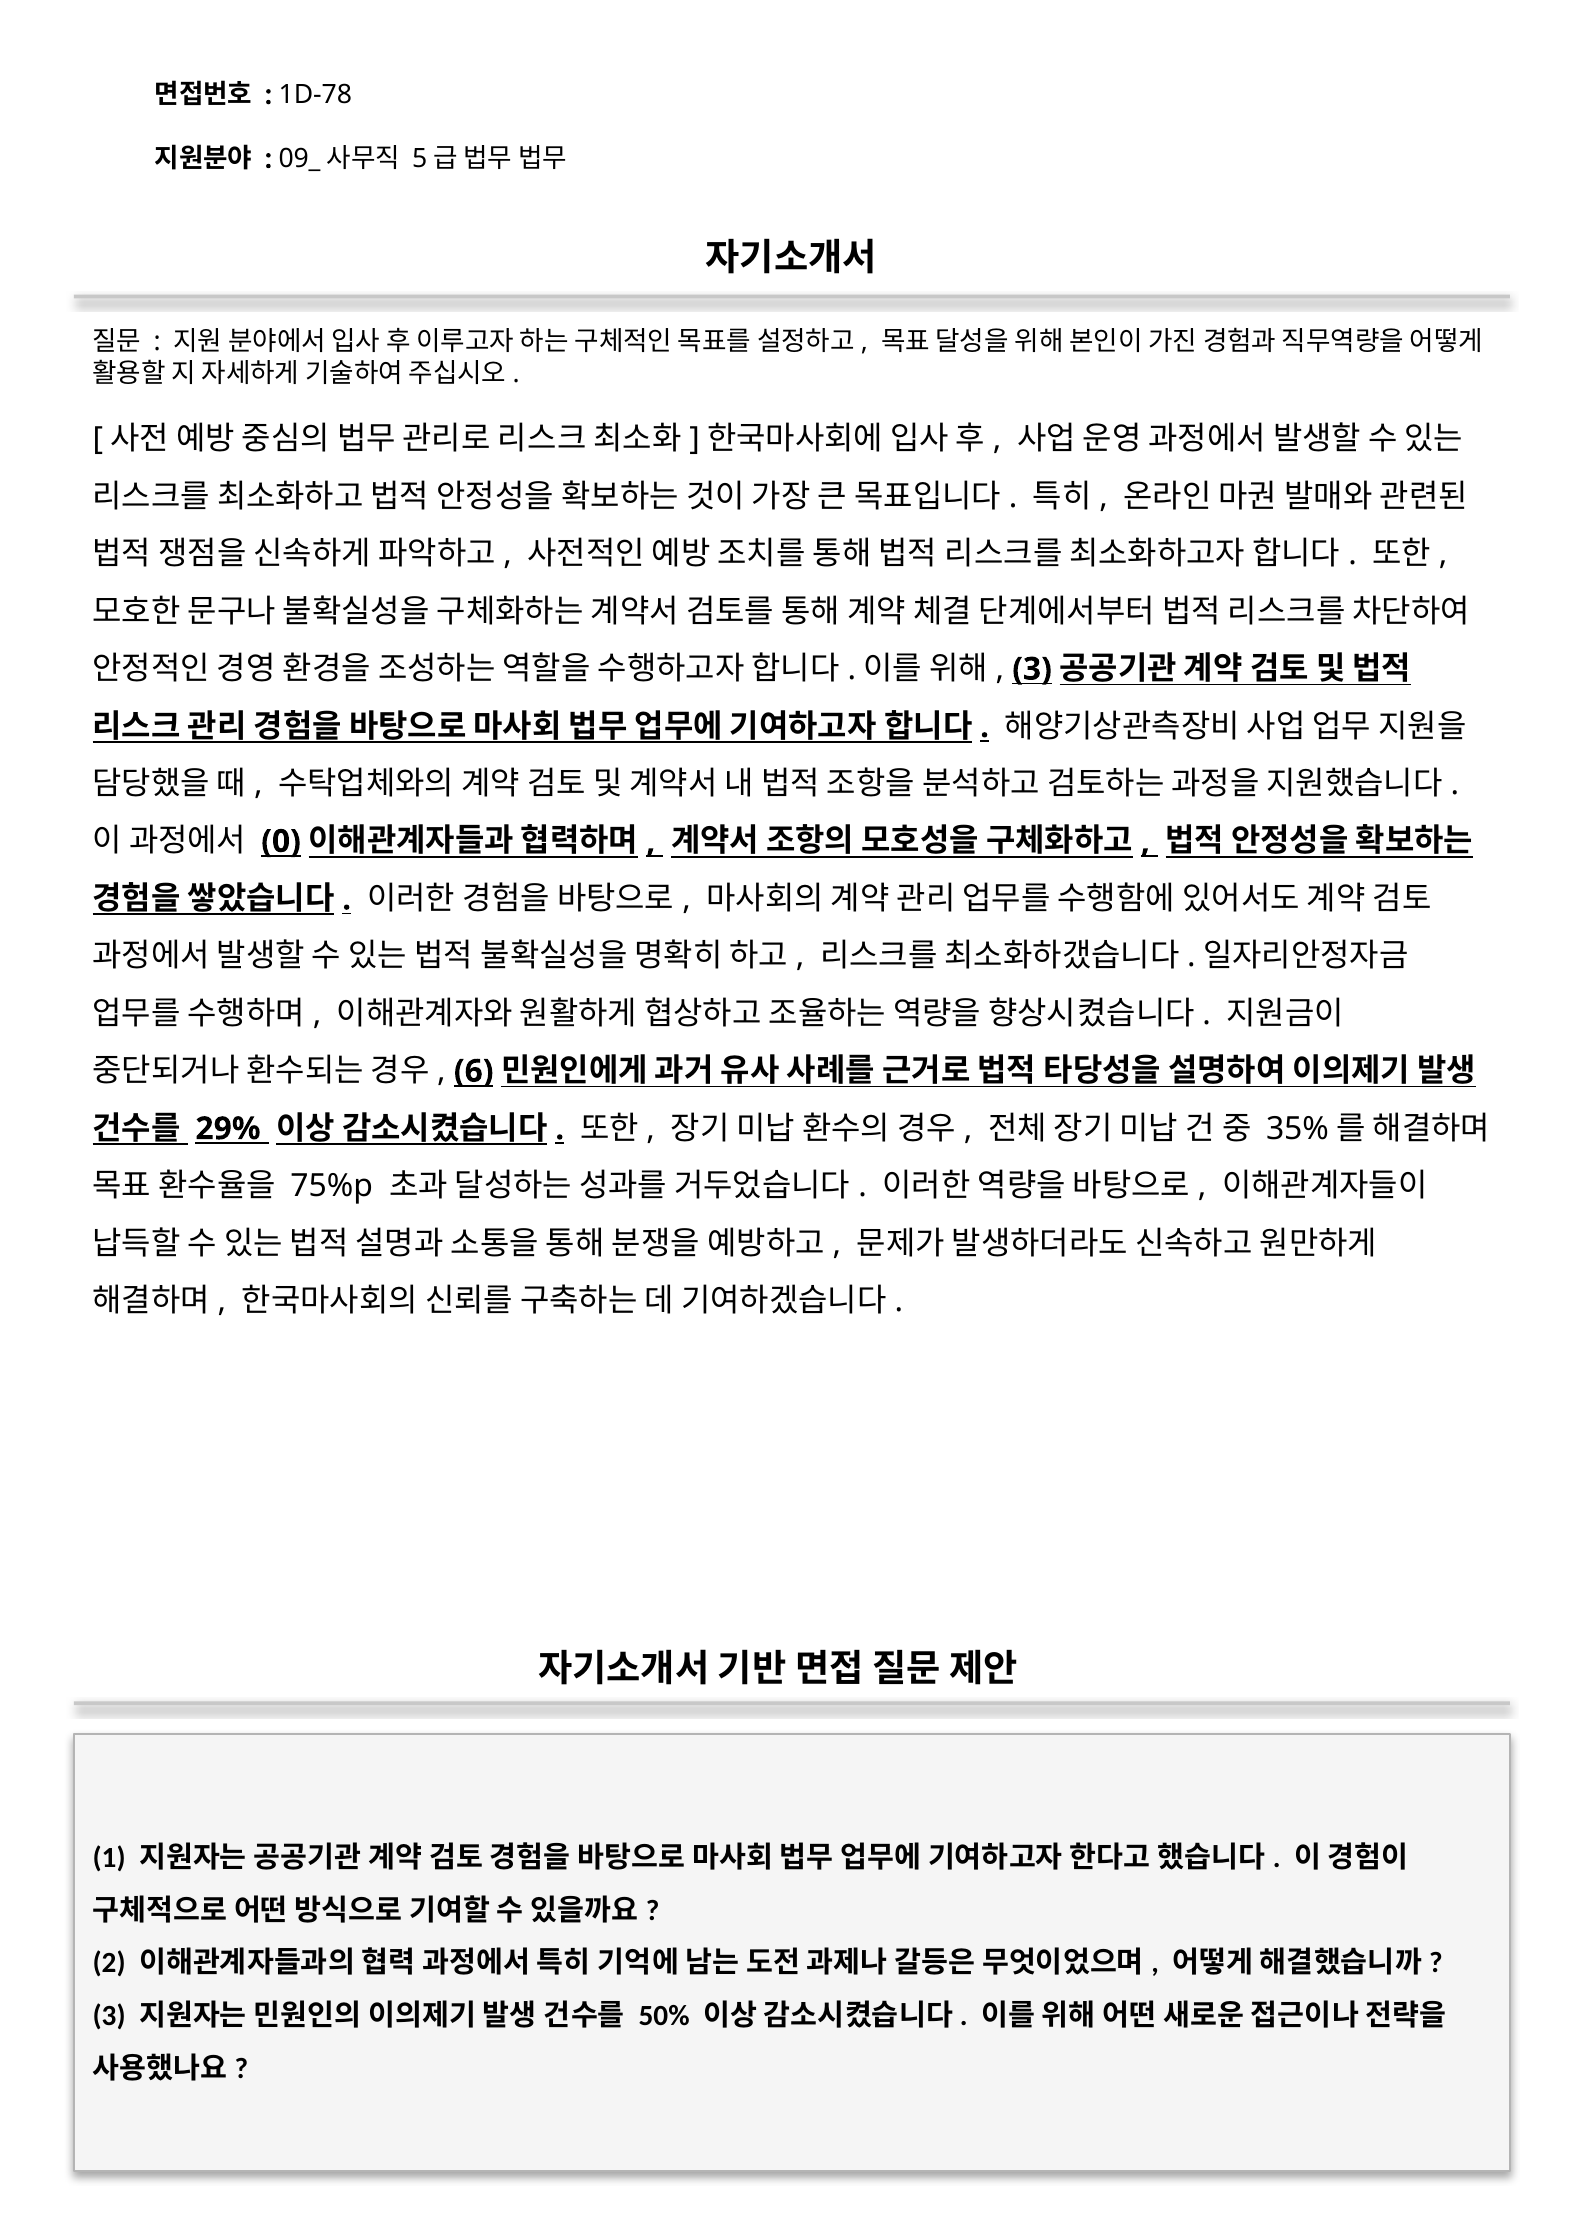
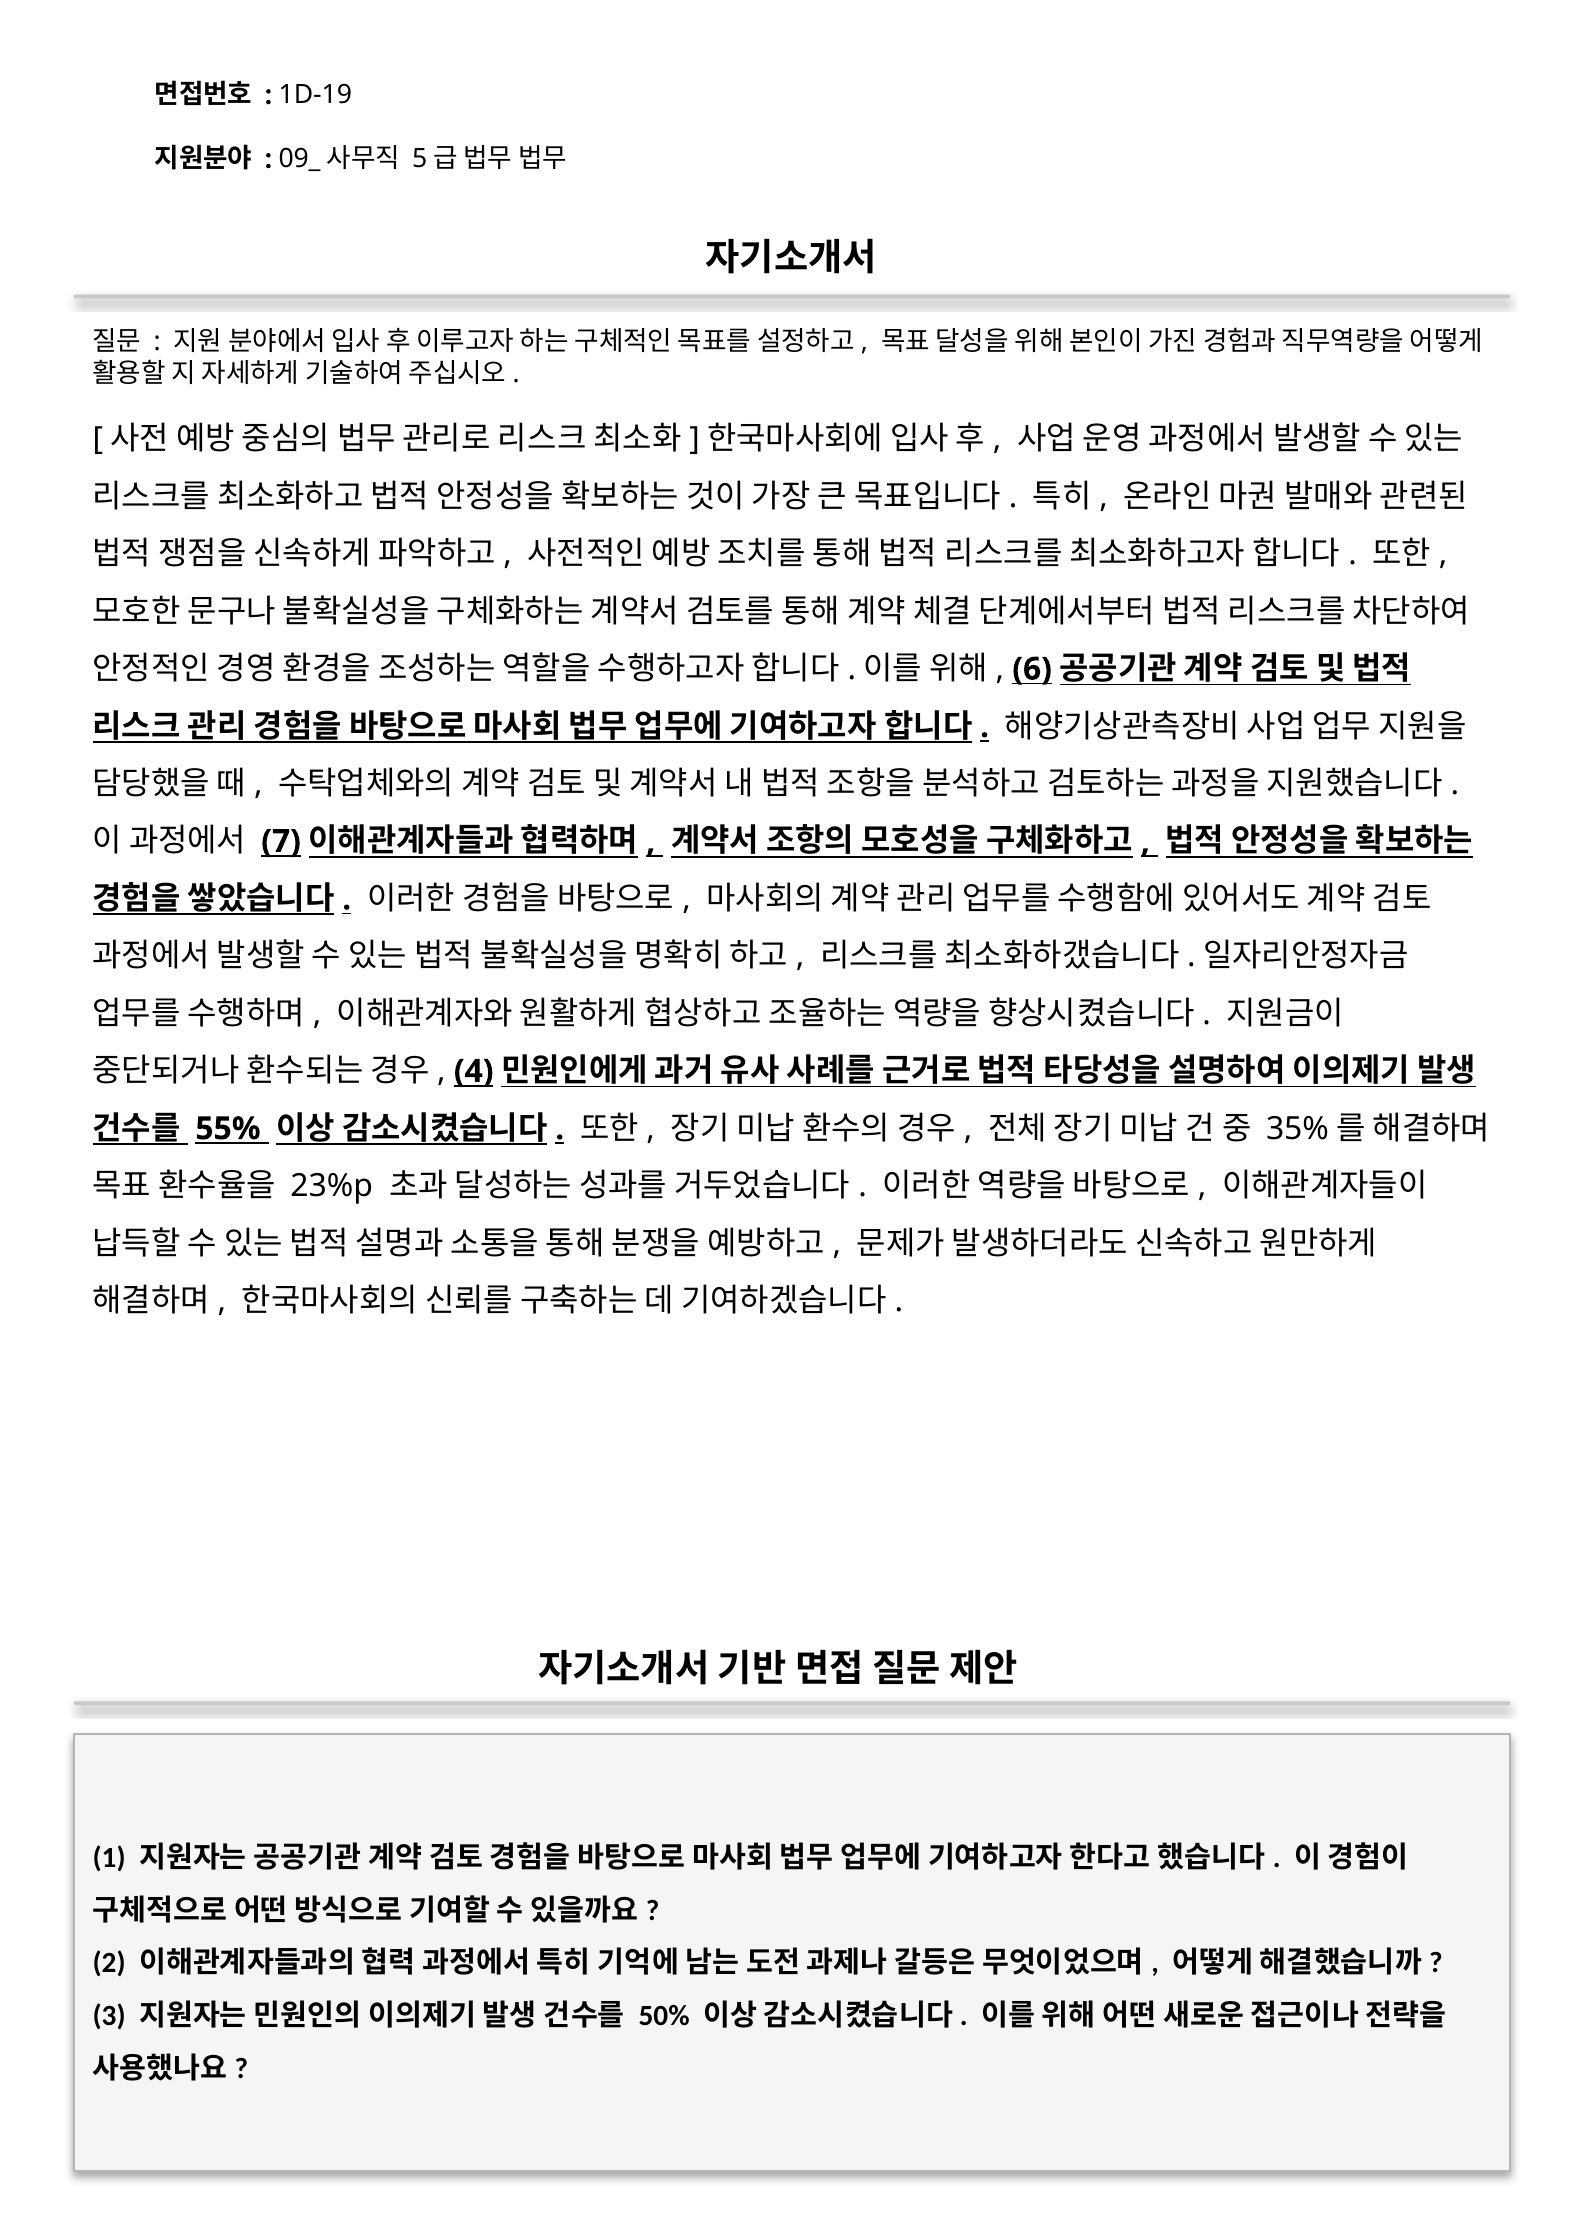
1D-78: 1D-78 -> 1D-19
3 at (1032, 669): 3 -> 6
0: 0 -> 7
6: 6 -> 4
29%: 29% -> 55%
75%p: 75%p -> 23%p
